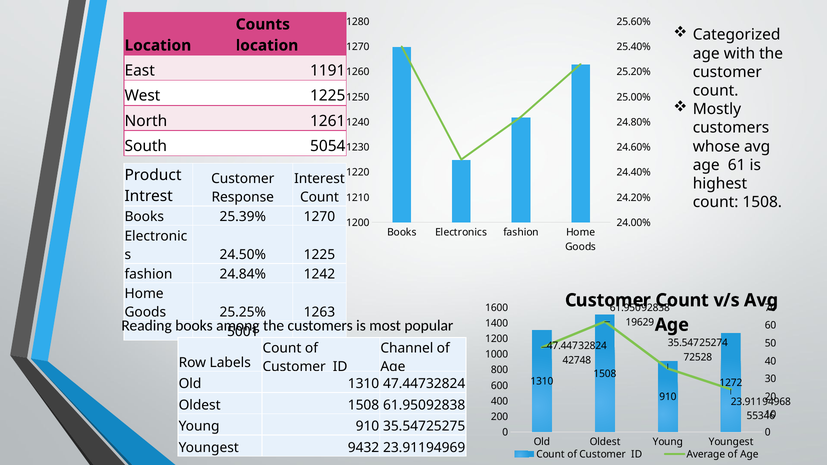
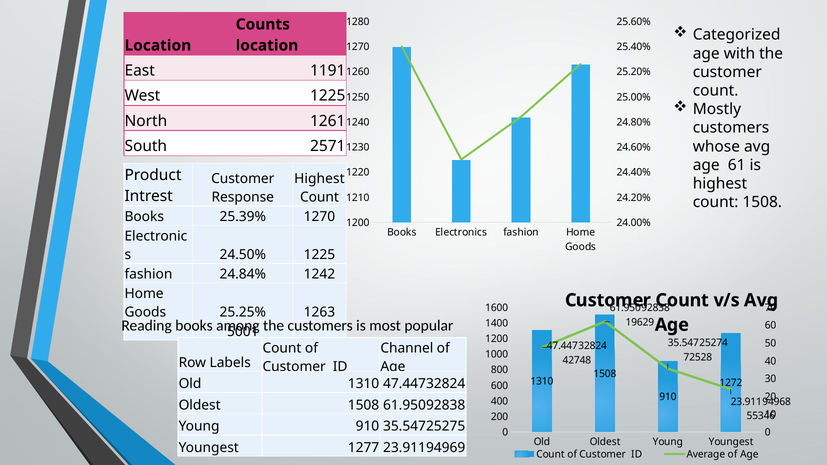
5054: 5054 -> 2571
Interest at (319, 179): Interest -> Highest
9432: 9432 -> 1277
